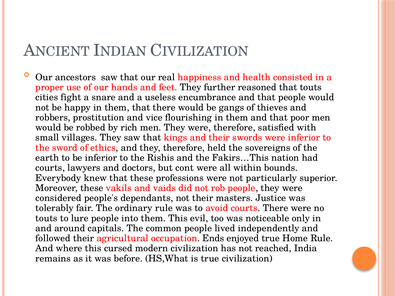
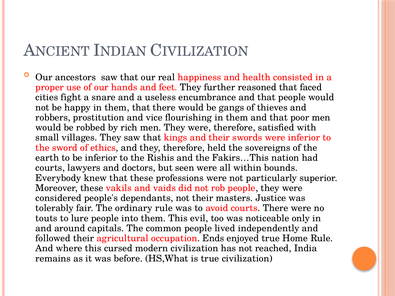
that touts: touts -> faced
cont: cont -> seen
